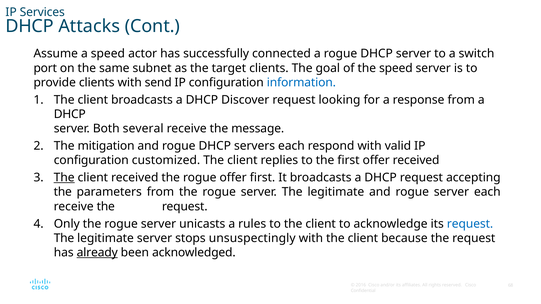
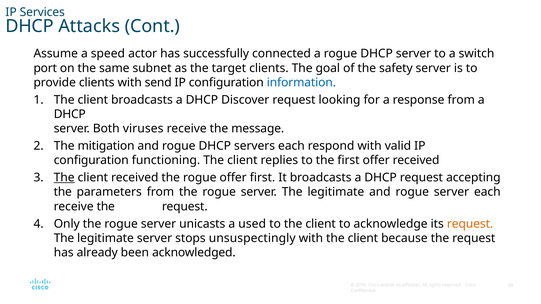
the speed: speed -> safety
several: several -> viruses
customized: customized -> functioning
rules: rules -> used
request at (470, 224) colour: blue -> orange
already underline: present -> none
